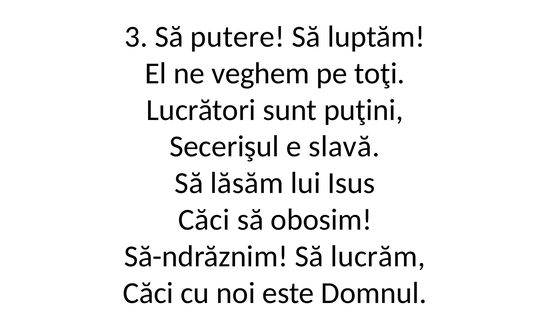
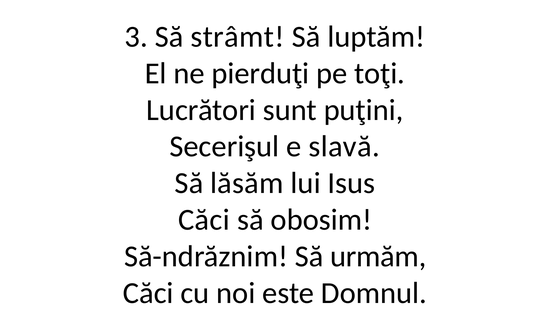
putere: putere -> strâmt
veghem: veghem -> pierduţi
lucrăm: lucrăm -> urmăm
